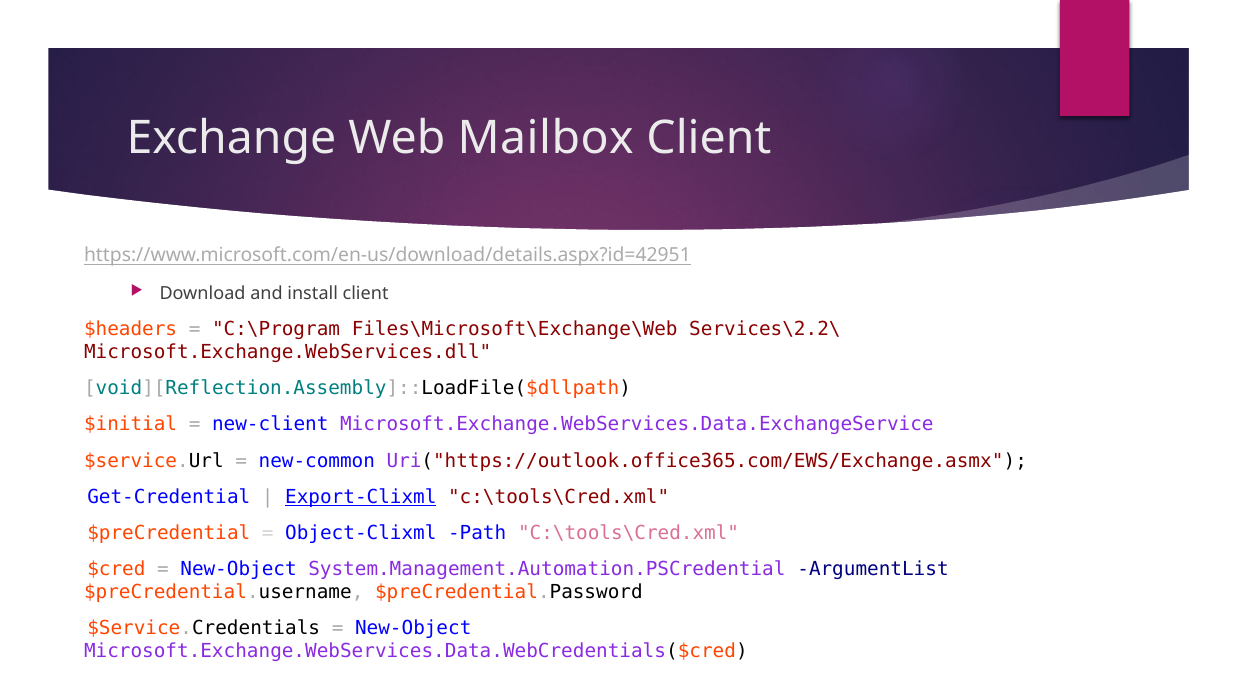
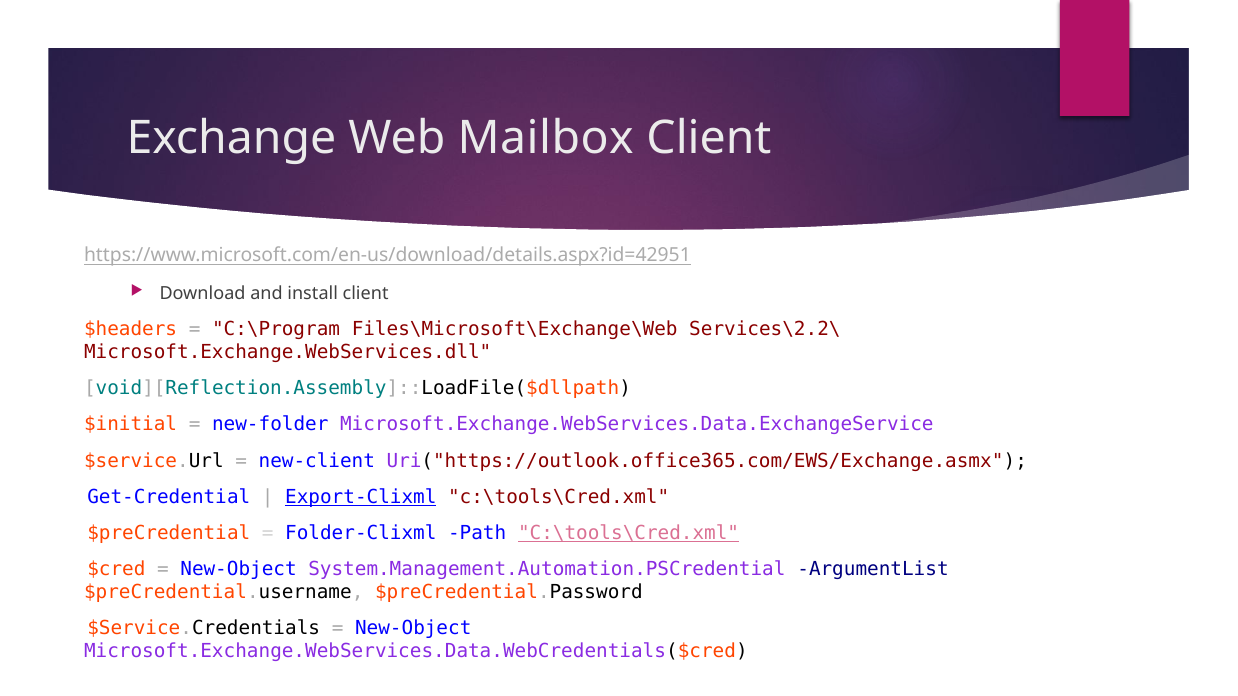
new-client: new-client -> new-folder
new-common: new-common -> new-client
Object-Clixml: Object-Clixml -> Folder-Clixml
C:\tools\Cred.xml at (629, 533) underline: none -> present
